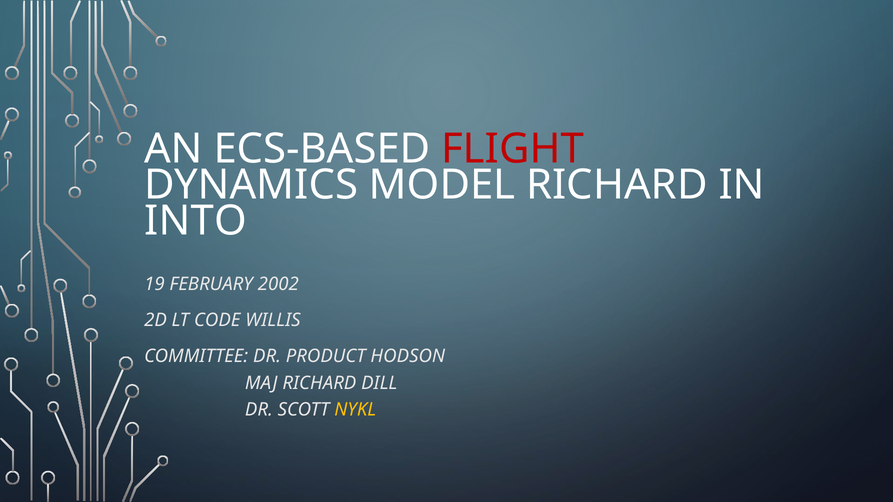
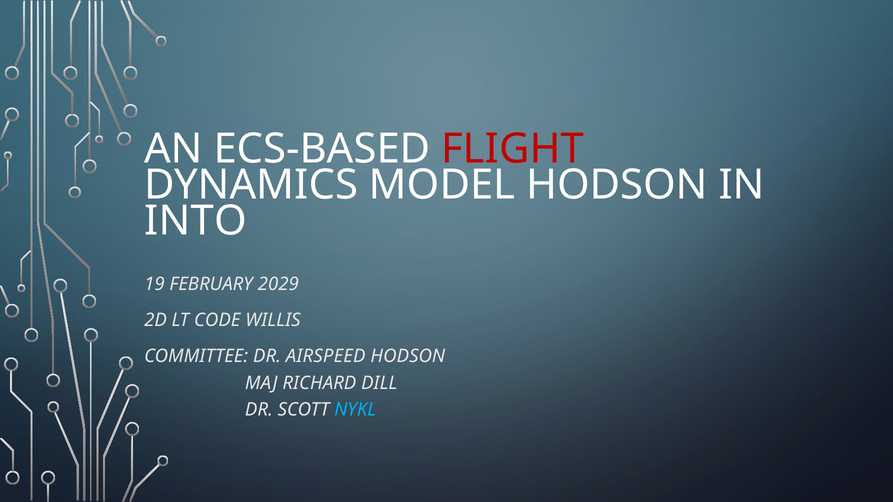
MODEL RICHARD: RICHARD -> HODSON
2002: 2002 -> 2029
PRODUCT: PRODUCT -> AIRSPEED
NYKL colour: yellow -> light blue
